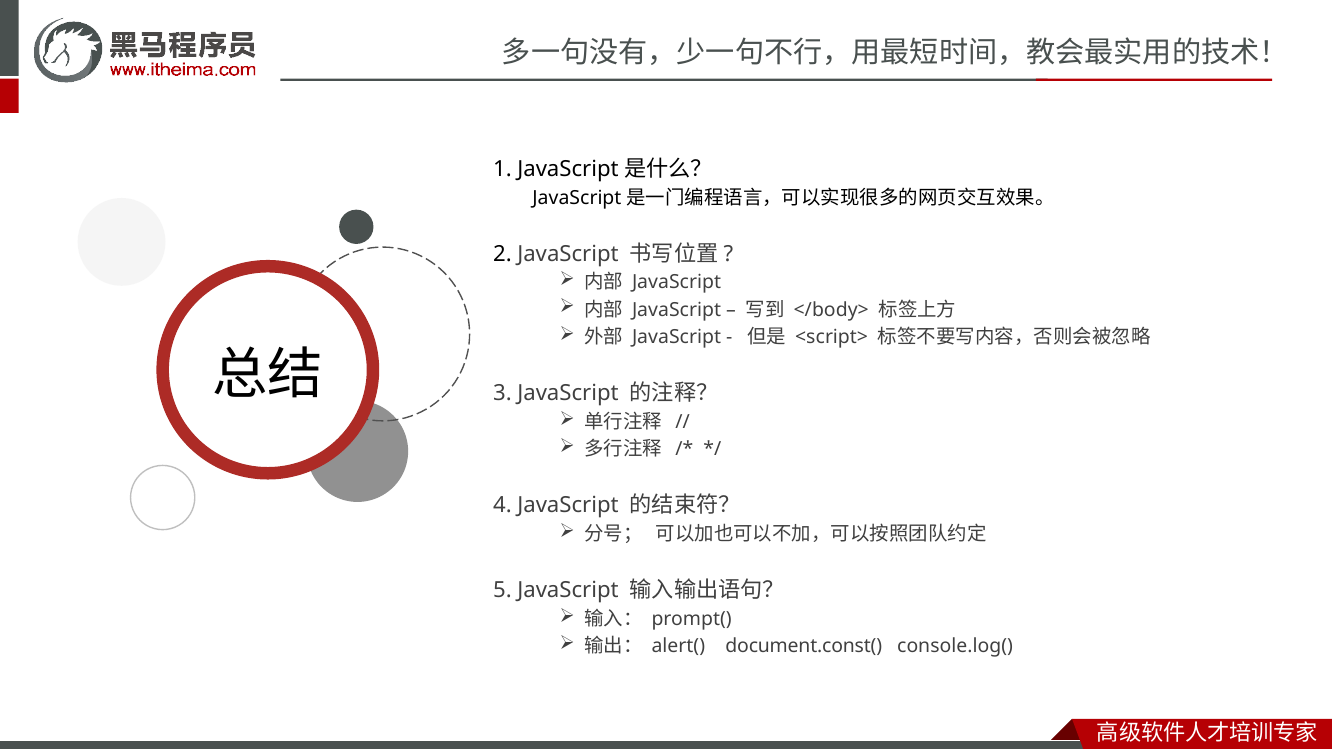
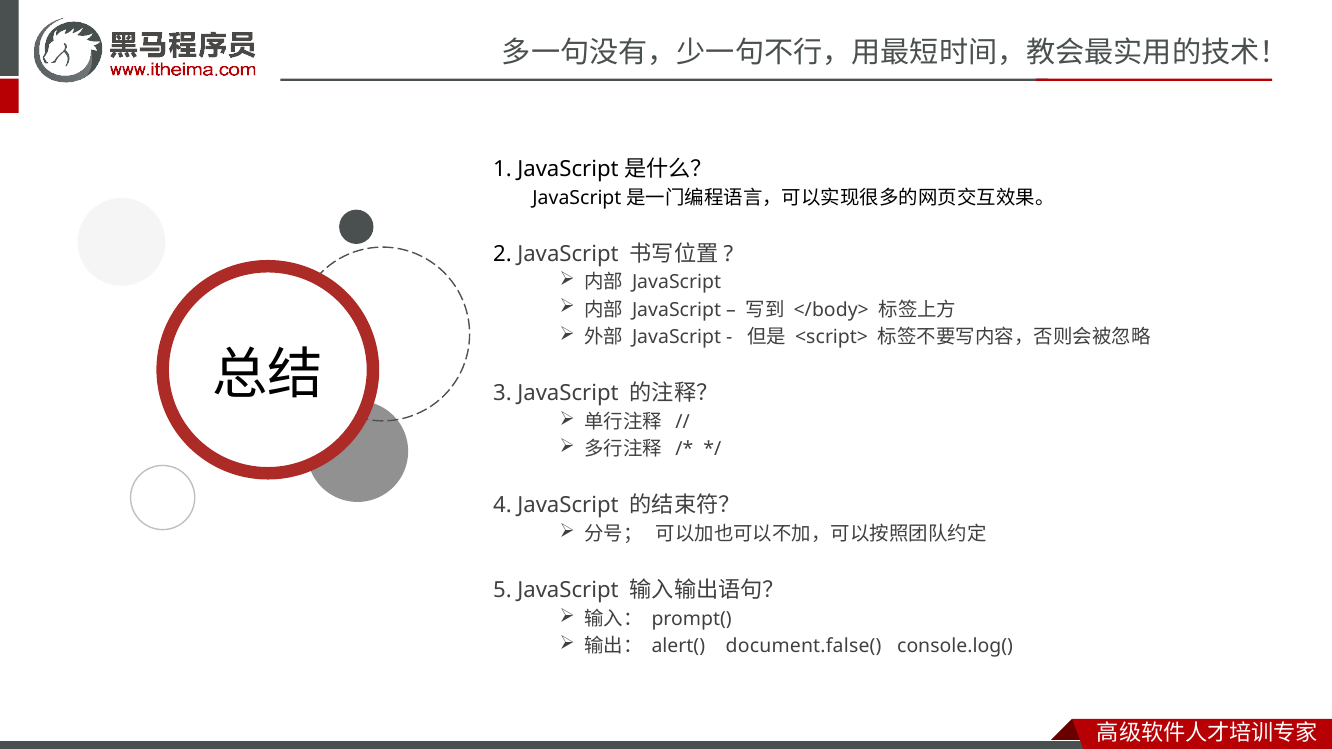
document.const(: document.const( -> document.false(
